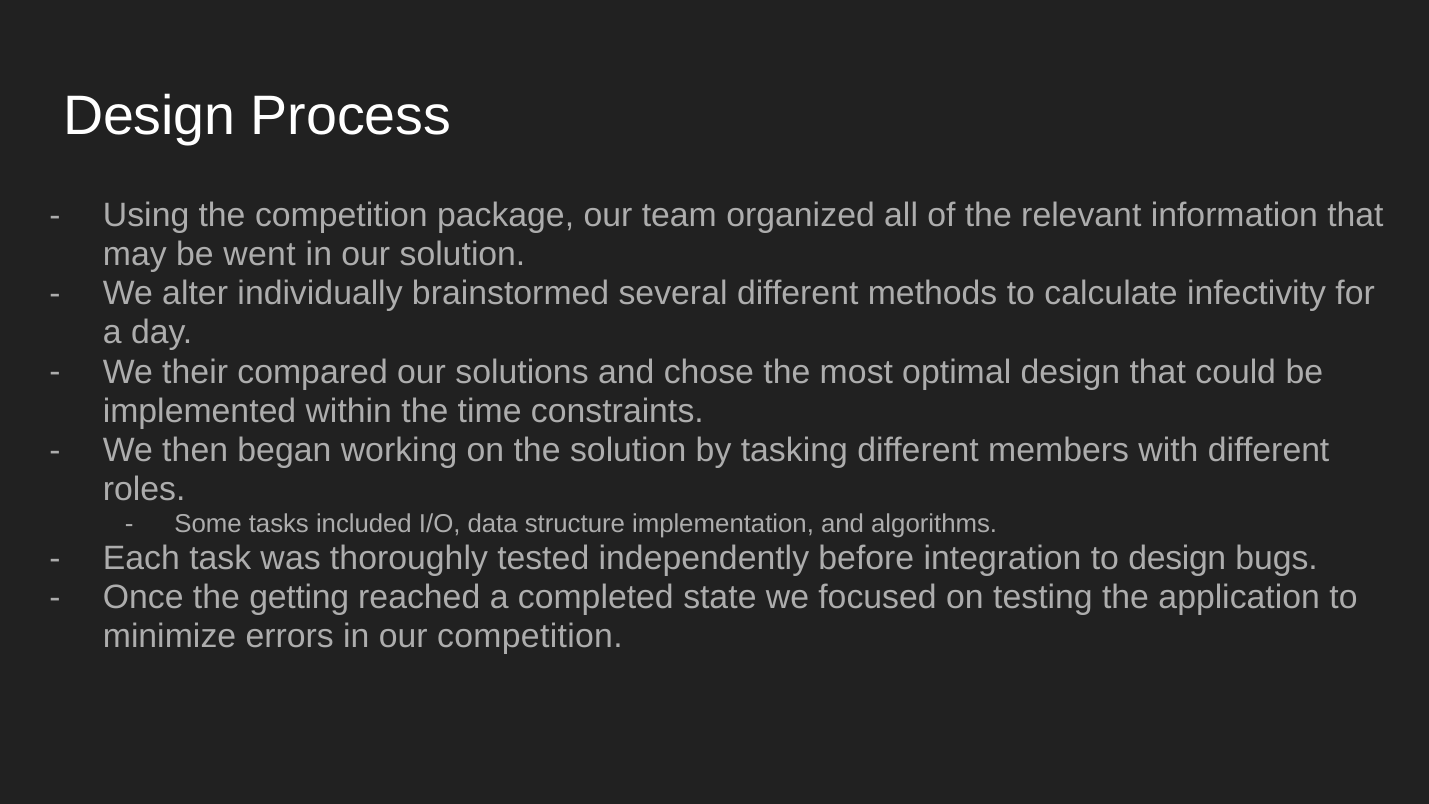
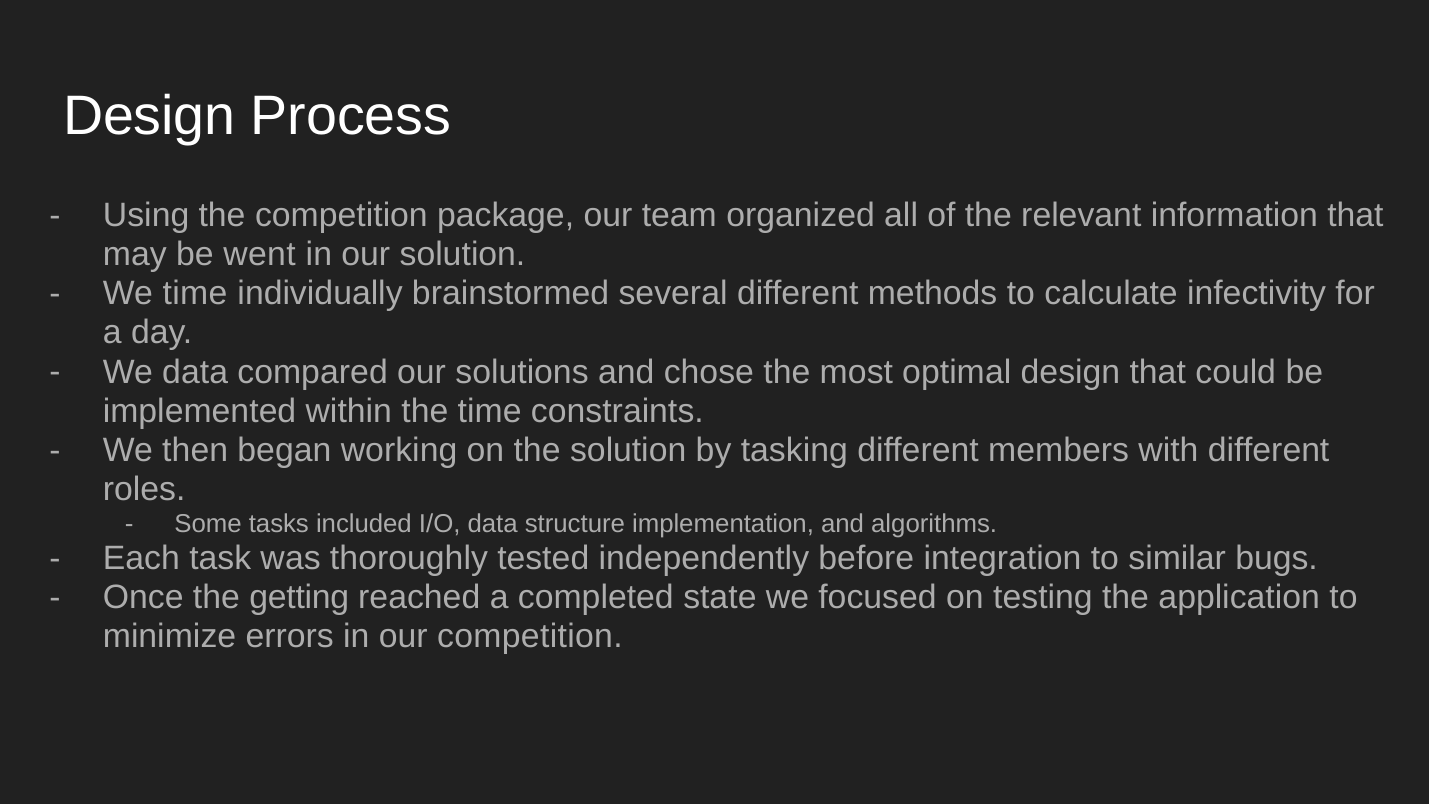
We alter: alter -> time
We their: their -> data
to design: design -> similar
